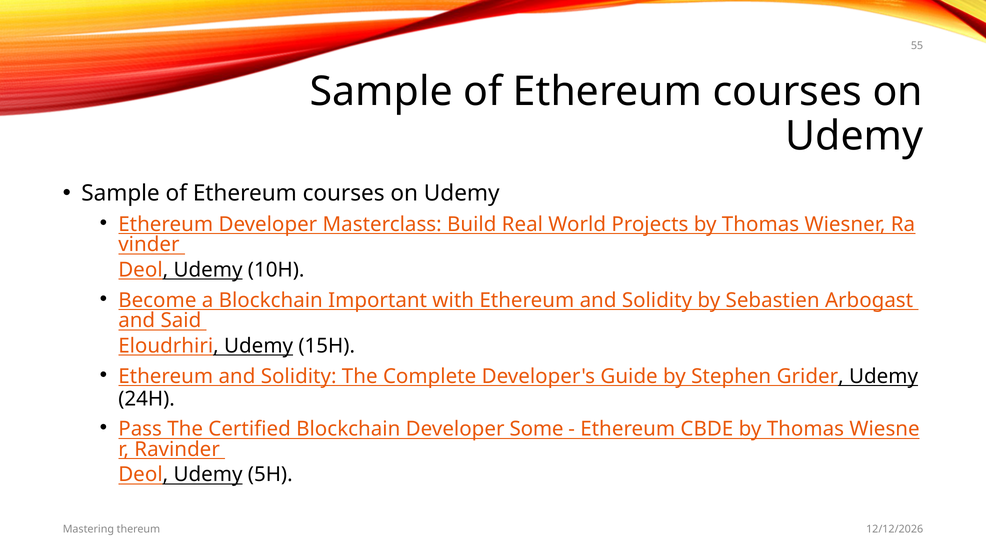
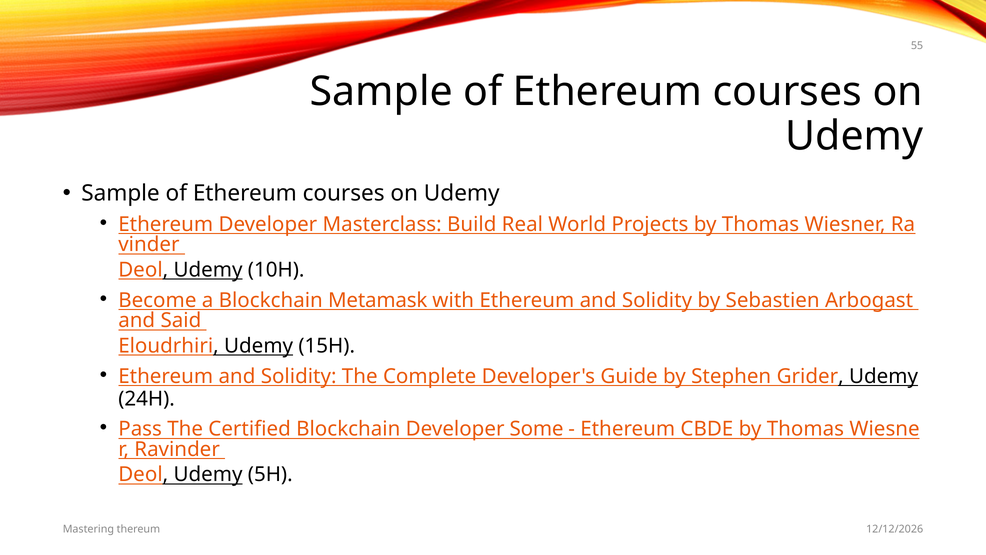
Important: Important -> Metamask
